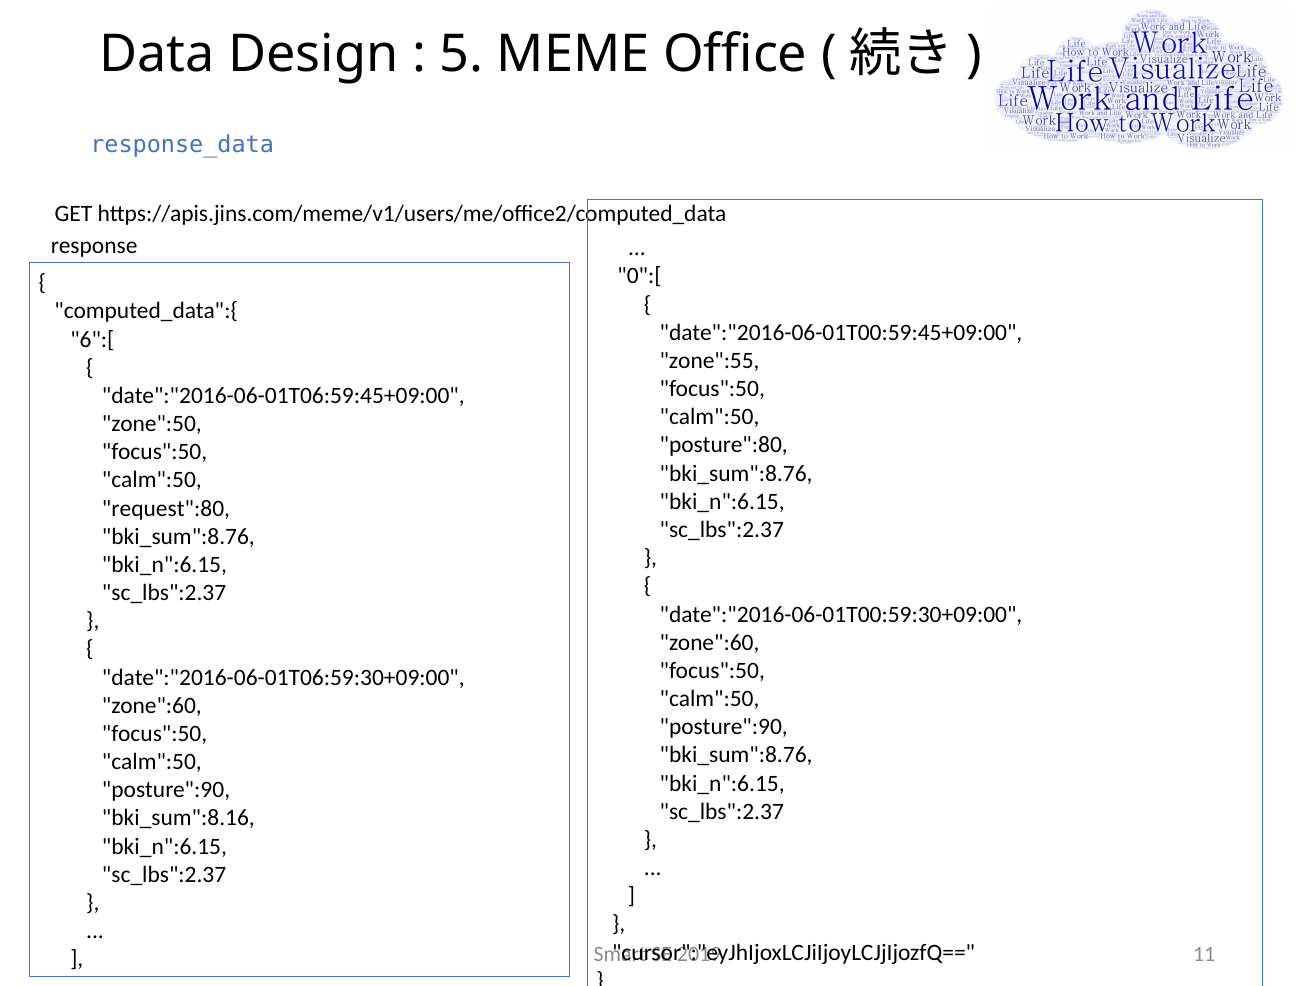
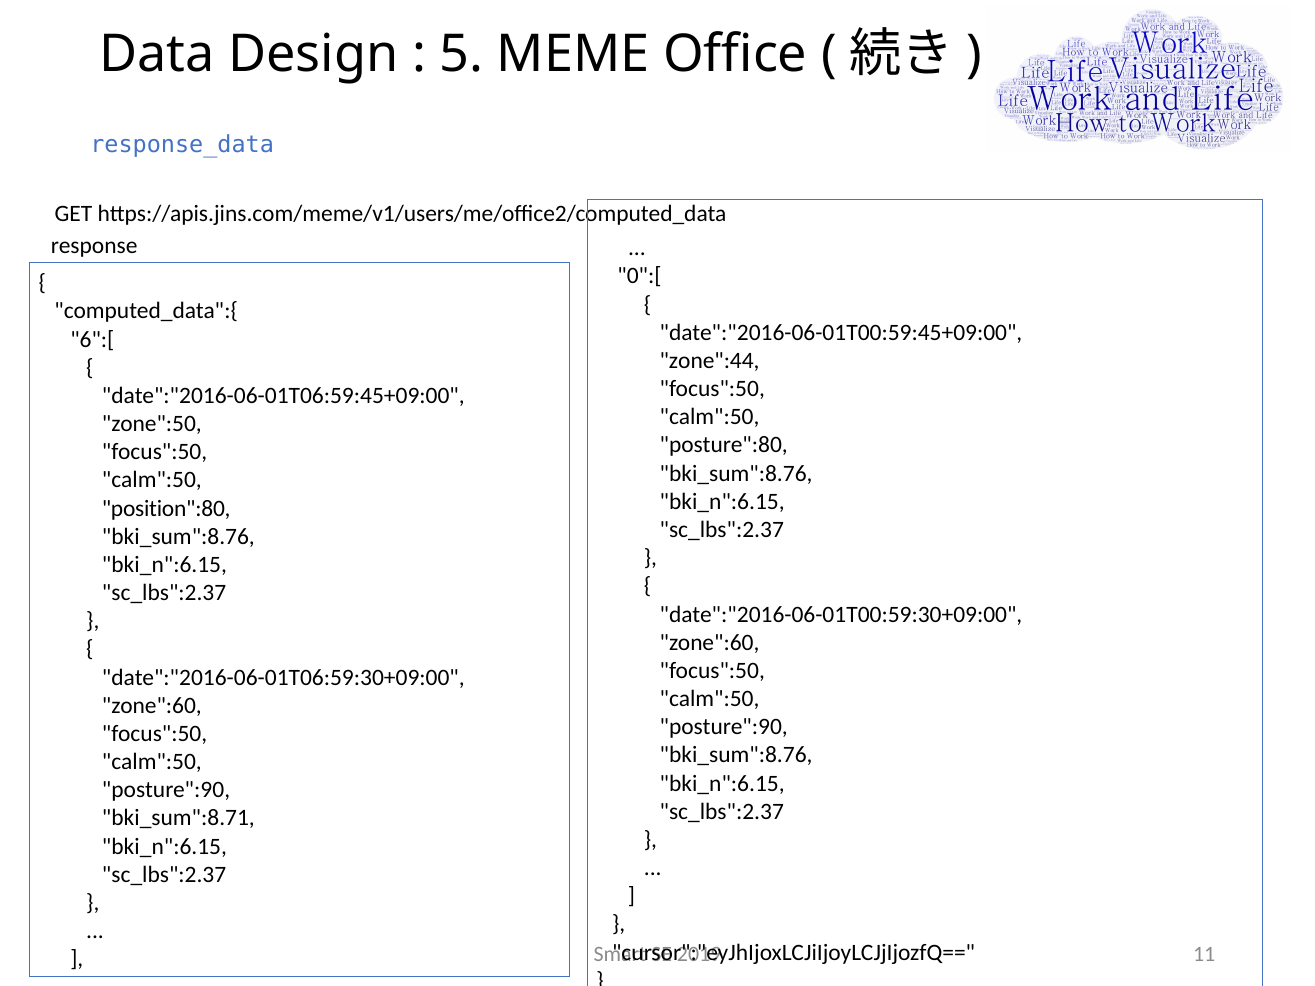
zone":55: zone":55 -> zone":44
request":80: request":80 -> position":80
bki_sum":8.16: bki_sum":8.16 -> bki_sum":8.71
